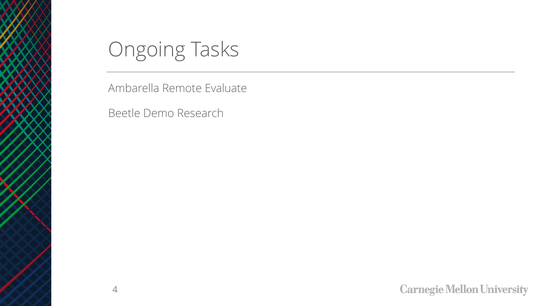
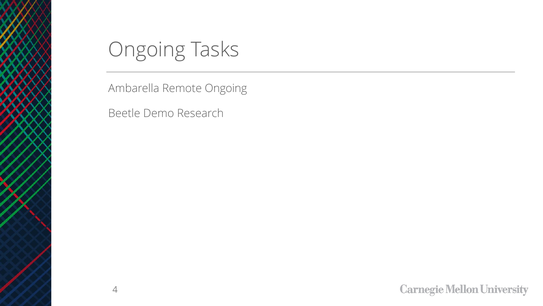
Remote Evaluate: Evaluate -> Ongoing
